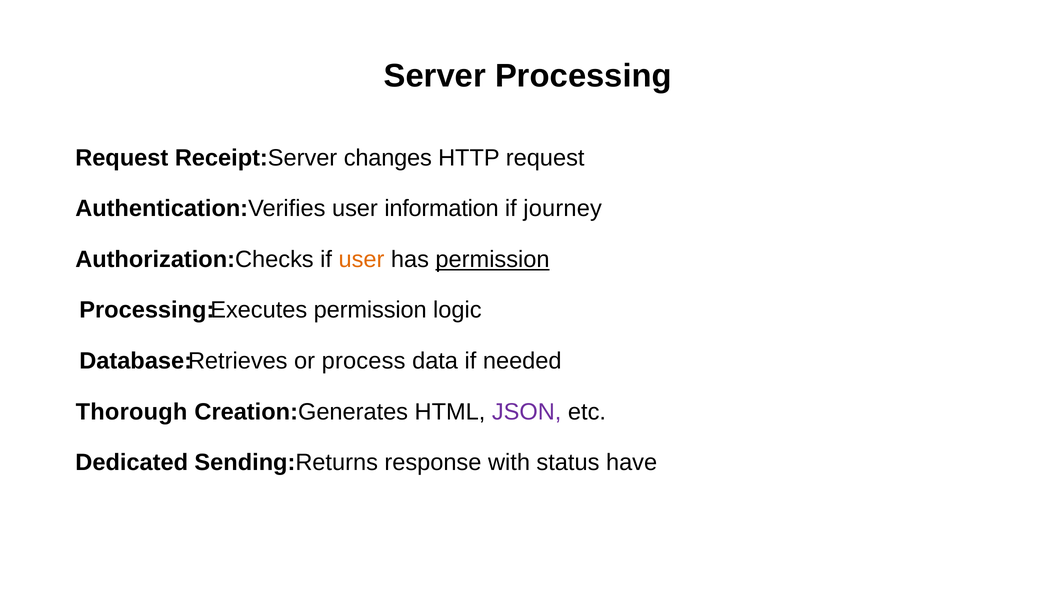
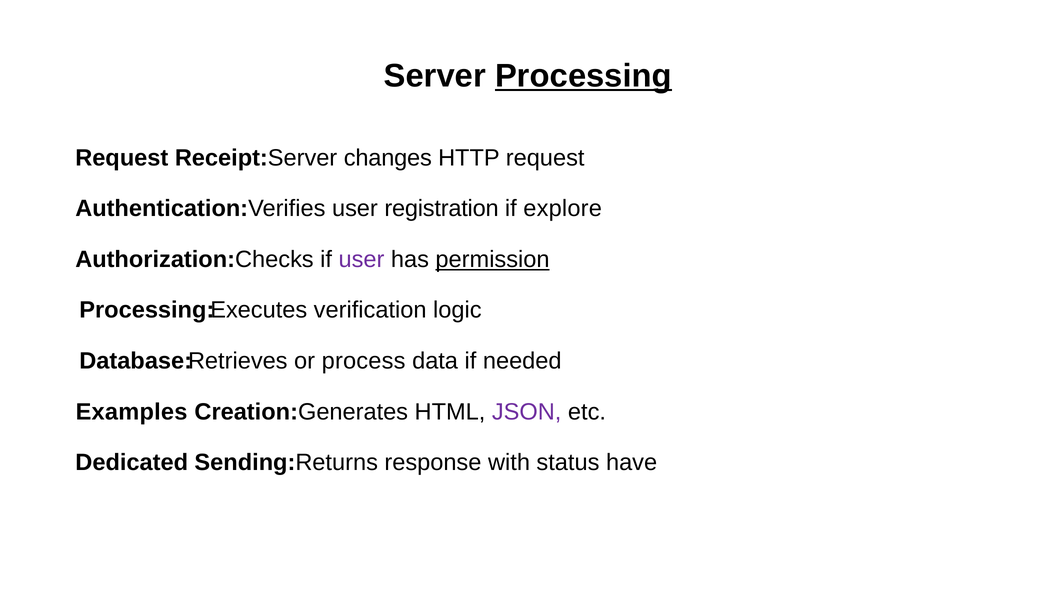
Processing underline: none -> present
information: information -> registration
journey: journey -> explore
user at (361, 260) colour: orange -> purple
permission at (370, 310): permission -> verification
Thorough: Thorough -> Examples
